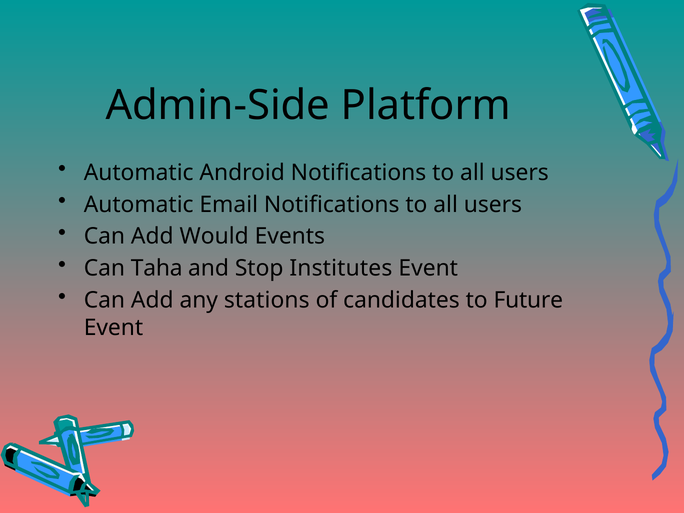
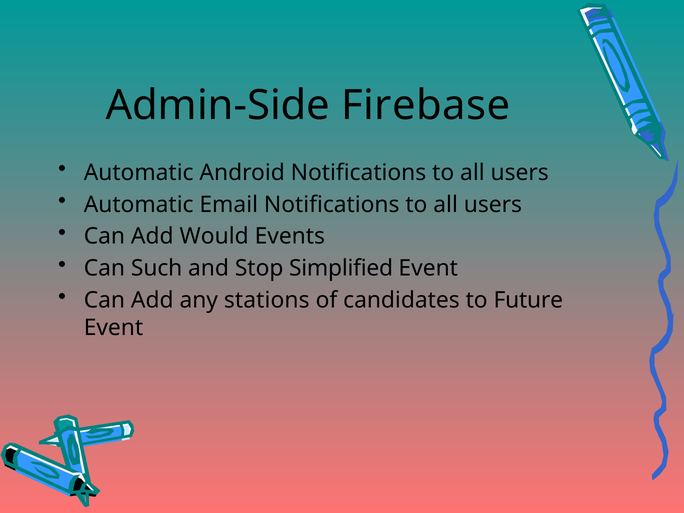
Platform: Platform -> Firebase
Taha: Taha -> Such
Institutes: Institutes -> Simplified
